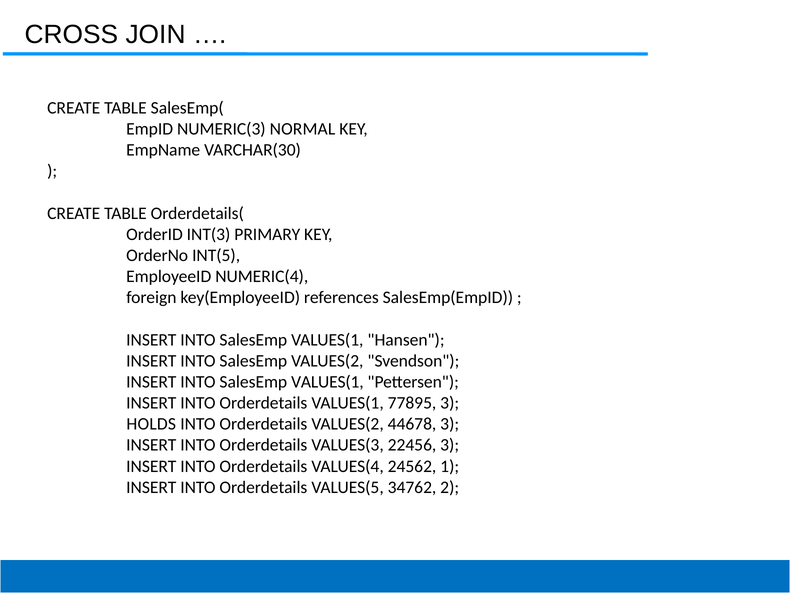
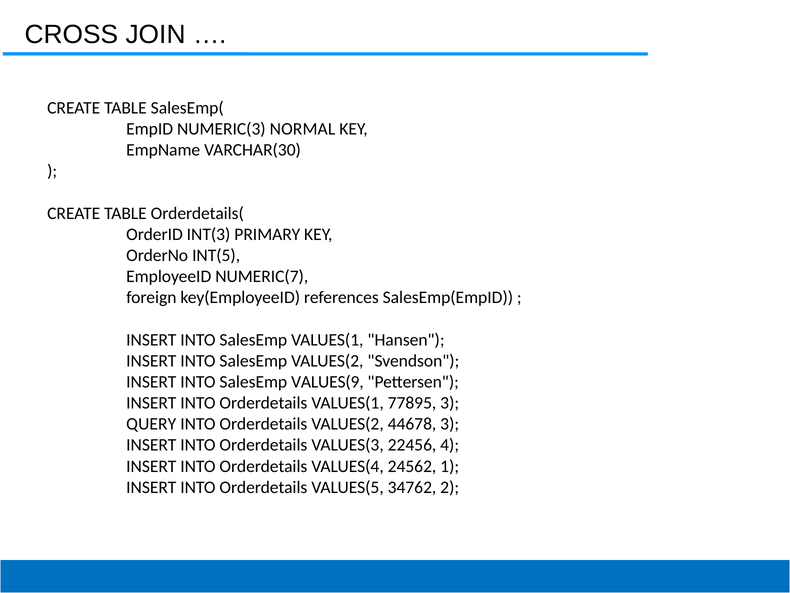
NUMERIC(4: NUMERIC(4 -> NUMERIC(7
VALUES(1 at (327, 382): VALUES(1 -> VALUES(9
HOLDS: HOLDS -> QUERY
22456 3: 3 -> 4
